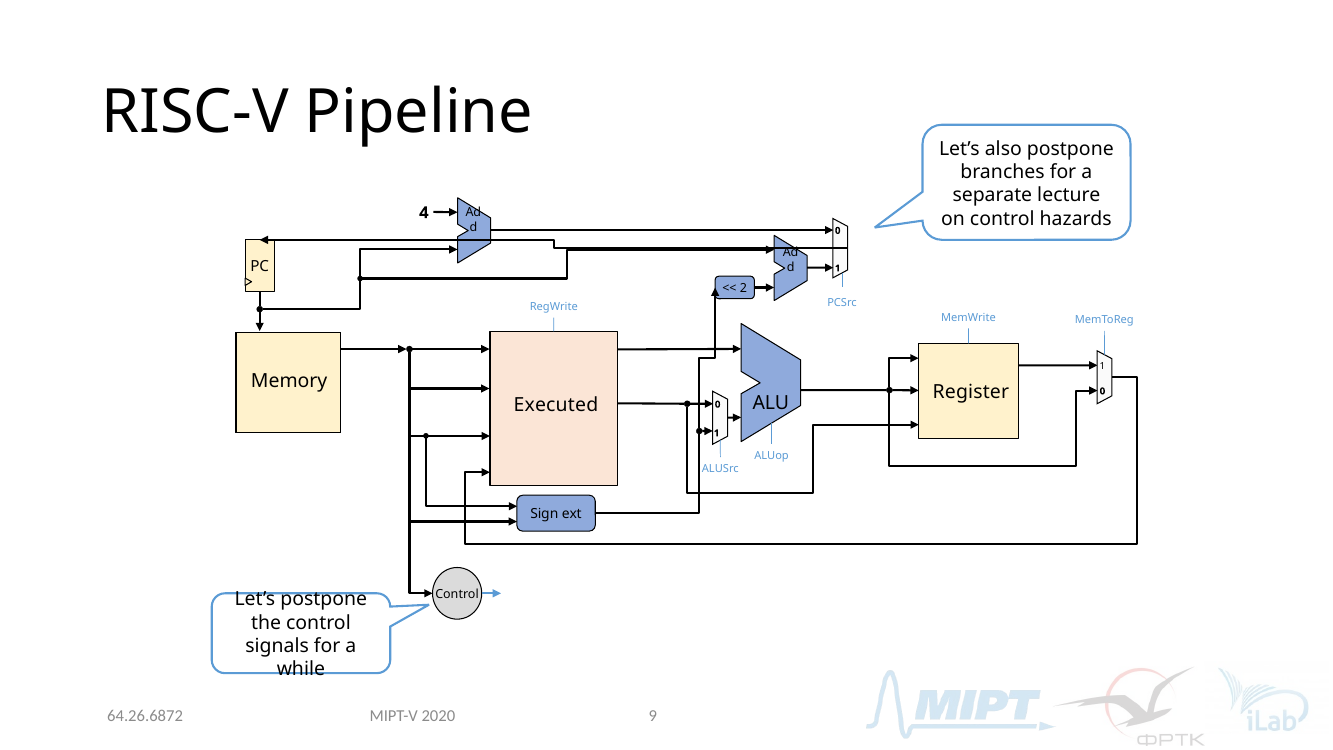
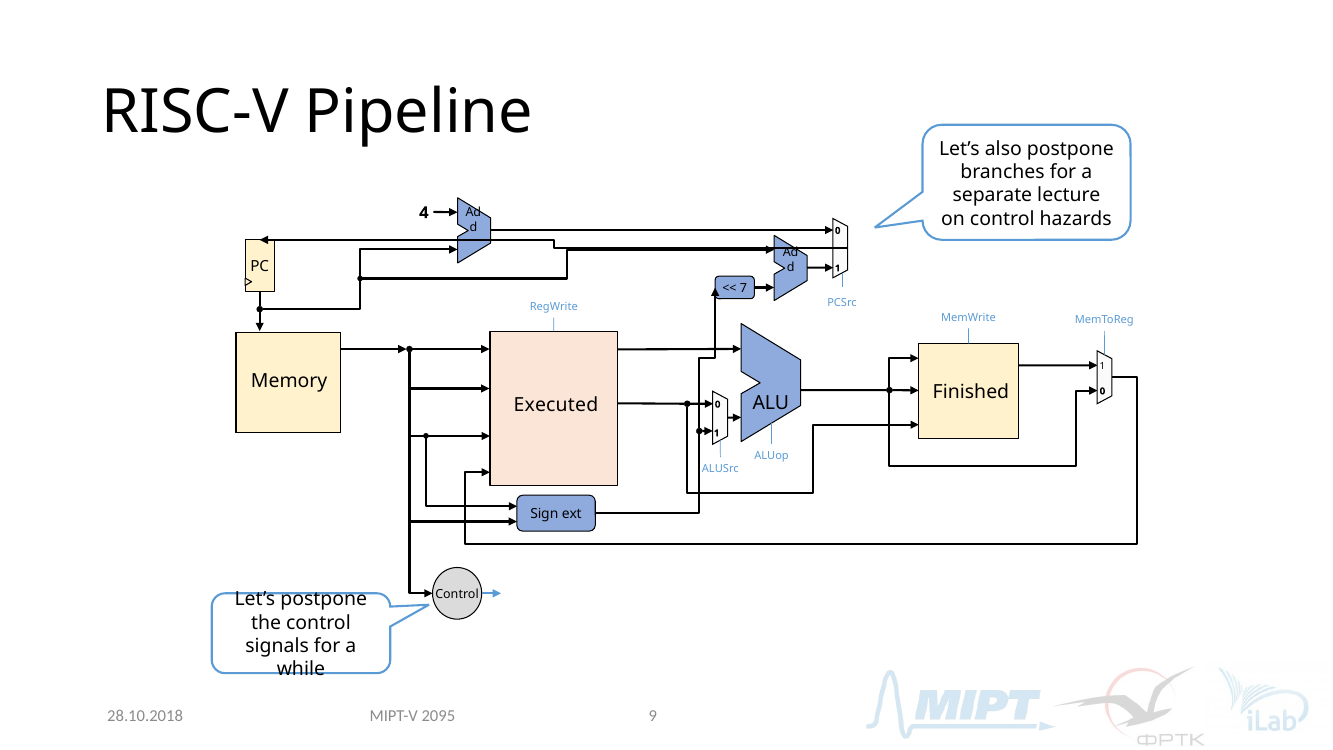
2: 2 -> 7
Register: Register -> Finished
64.26.6872: 64.26.6872 -> 28.10.2018
2020: 2020 -> 2095
